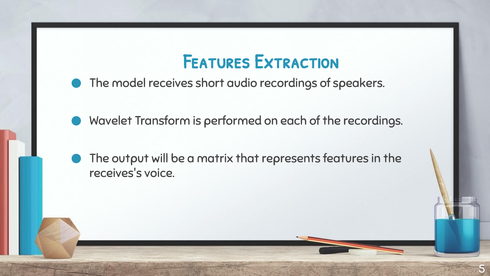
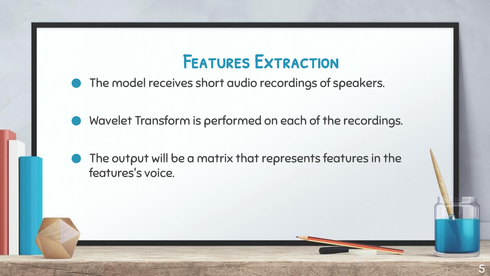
receives's: receives's -> features's
